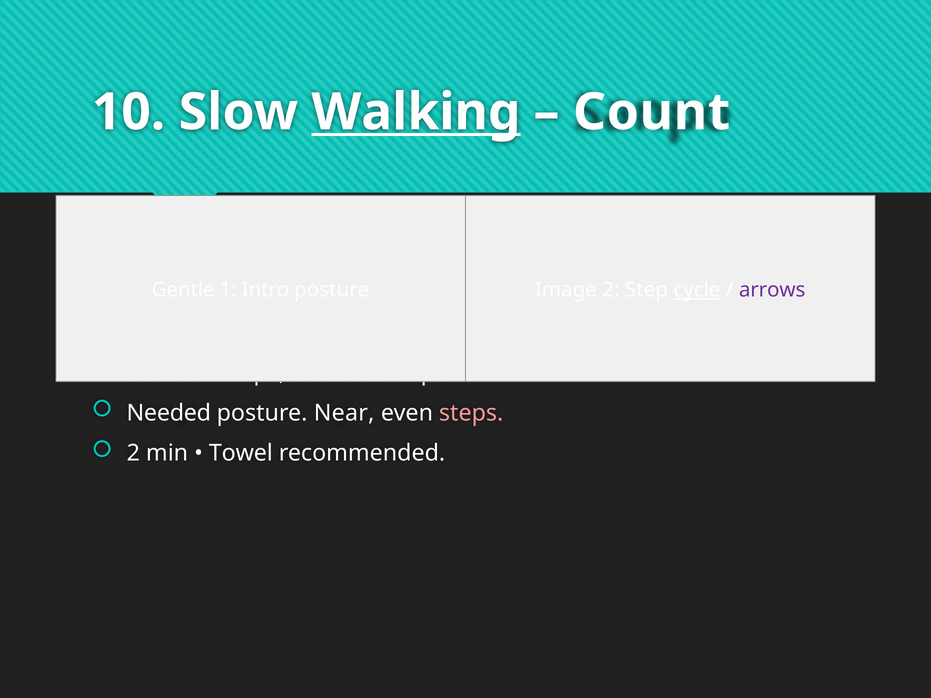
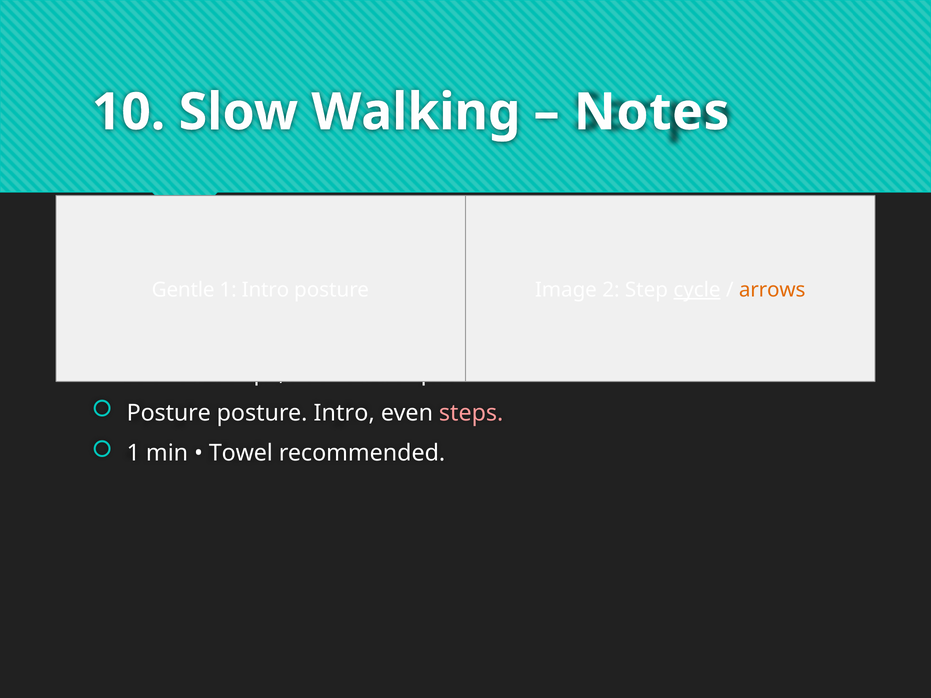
Walking underline: present -> none
Count: Count -> Notes
arrows colour: purple -> orange
Needed at (169, 413): Needed -> Posture
posture Near: Near -> Intro
2 at (133, 453): 2 -> 1
